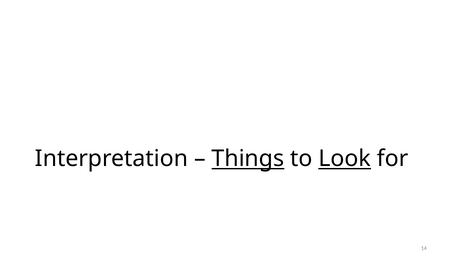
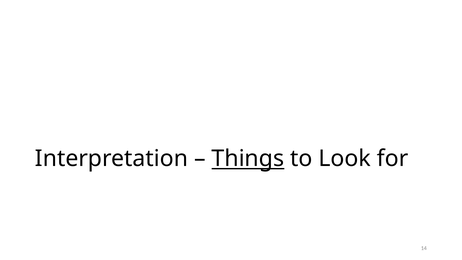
Look underline: present -> none
